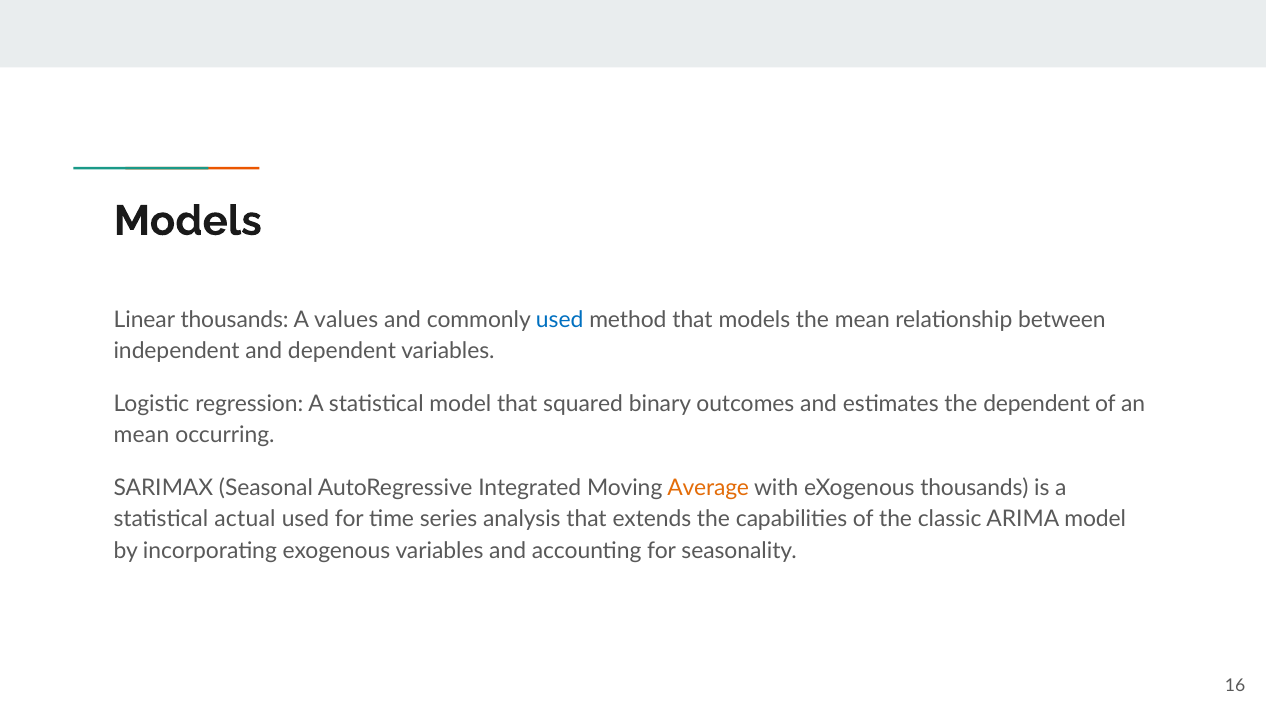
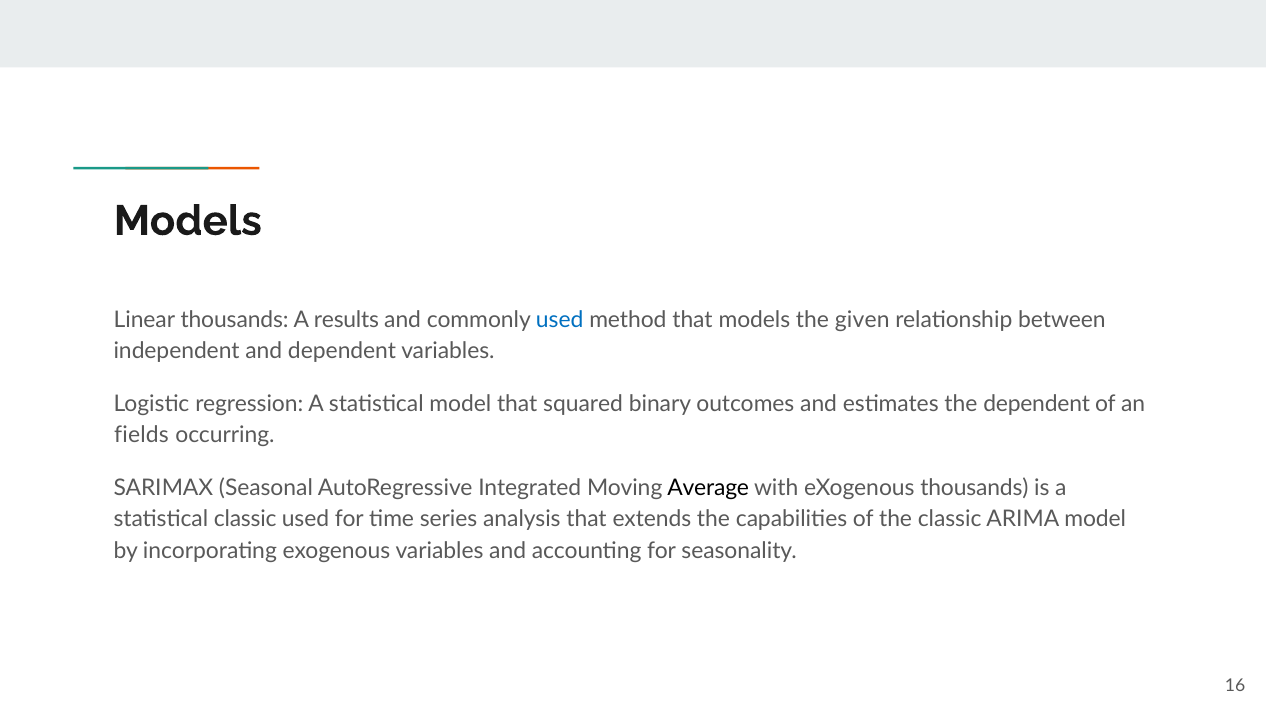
values: values -> results
the mean: mean -> given
mean at (141, 435): mean -> fields
Average colour: orange -> black
statistical actual: actual -> classic
